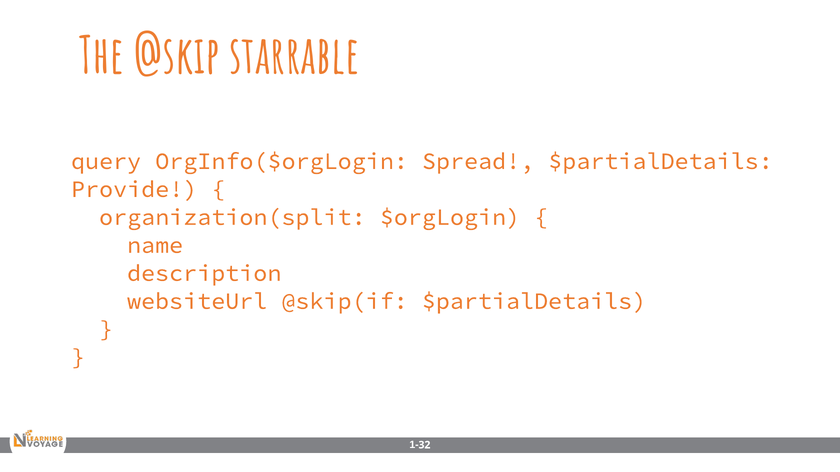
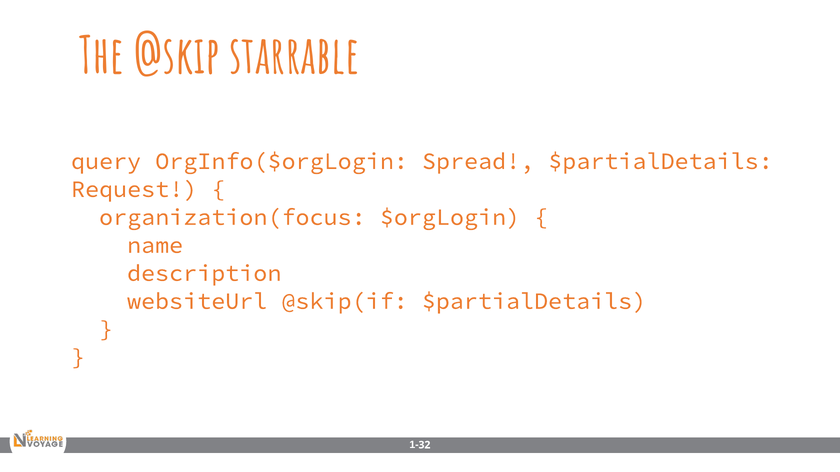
Provide: Provide -> Request
organization(split: organization(split -> organization(focus
